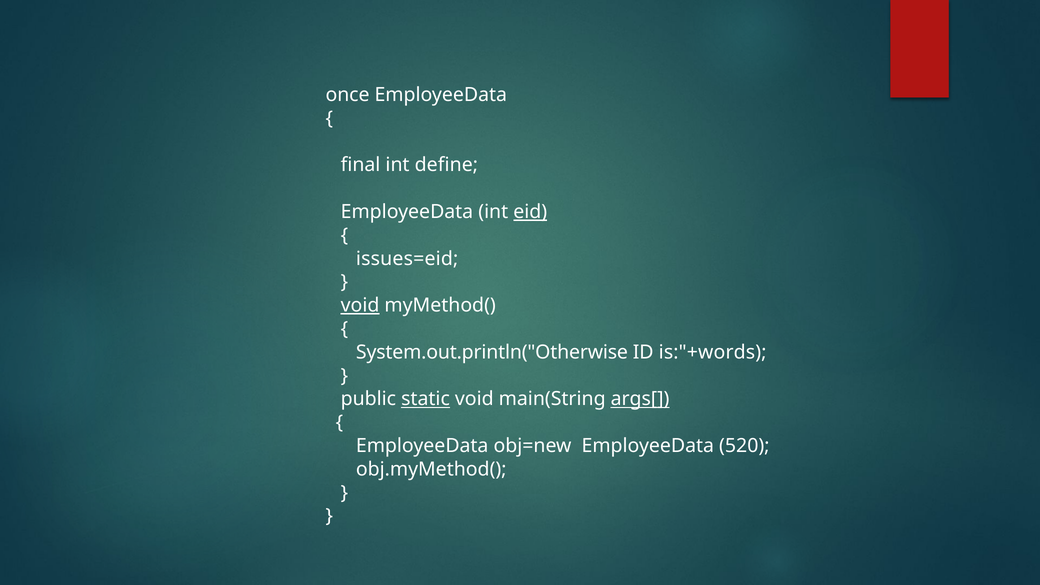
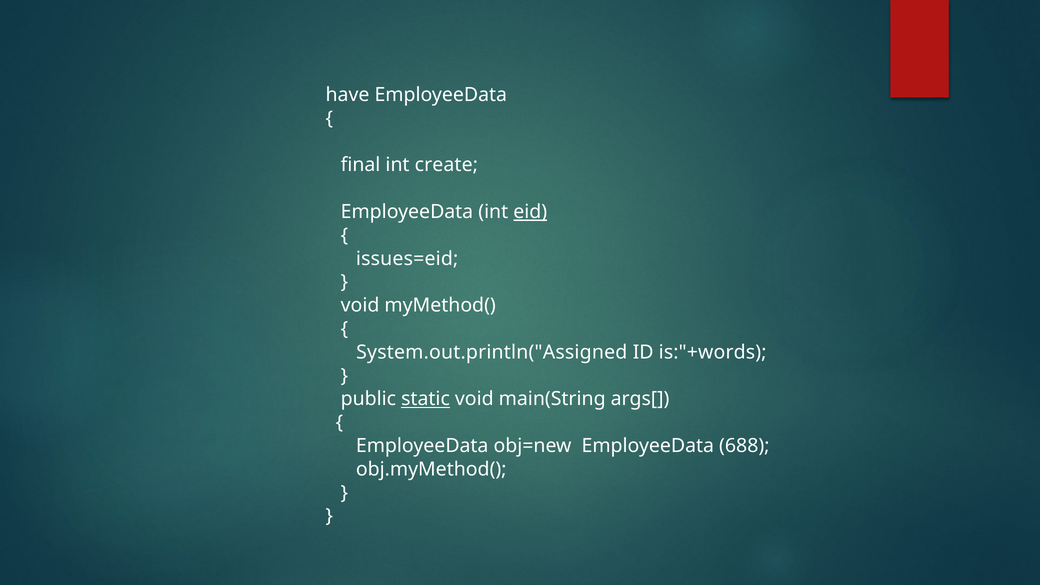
once: once -> have
define: define -> create
void at (360, 305) underline: present -> none
System.out.println("Otherwise: System.out.println("Otherwise -> System.out.println("Assigned
args[ underline: present -> none
520: 520 -> 688
